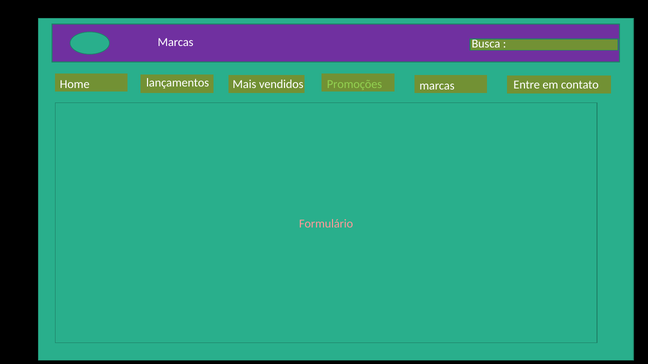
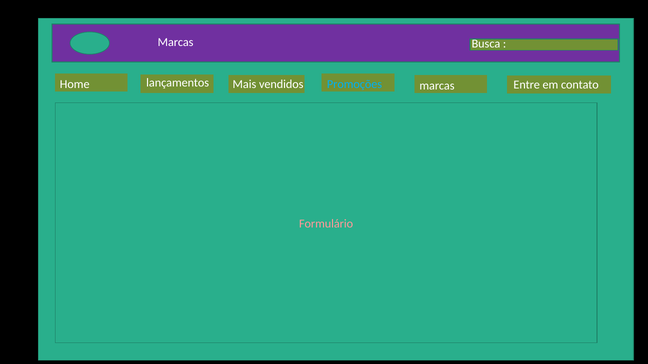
Promoções colour: light green -> light blue
